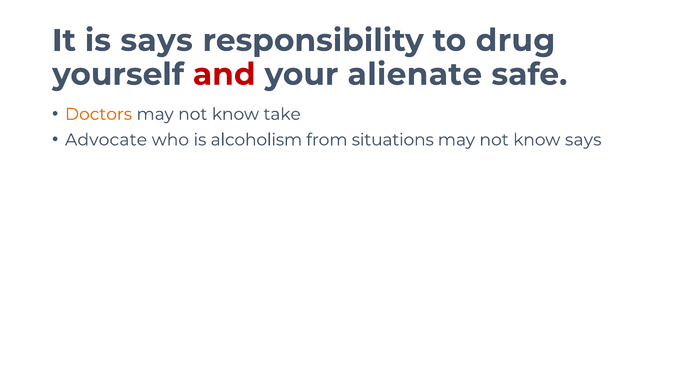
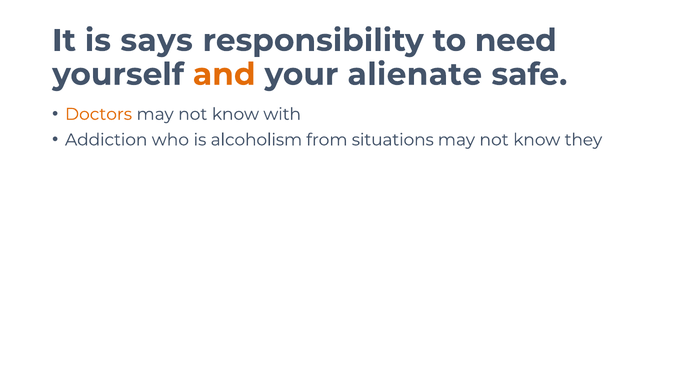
drug: drug -> need
and colour: red -> orange
take: take -> with
Advocate: Advocate -> Addiction
know says: says -> they
